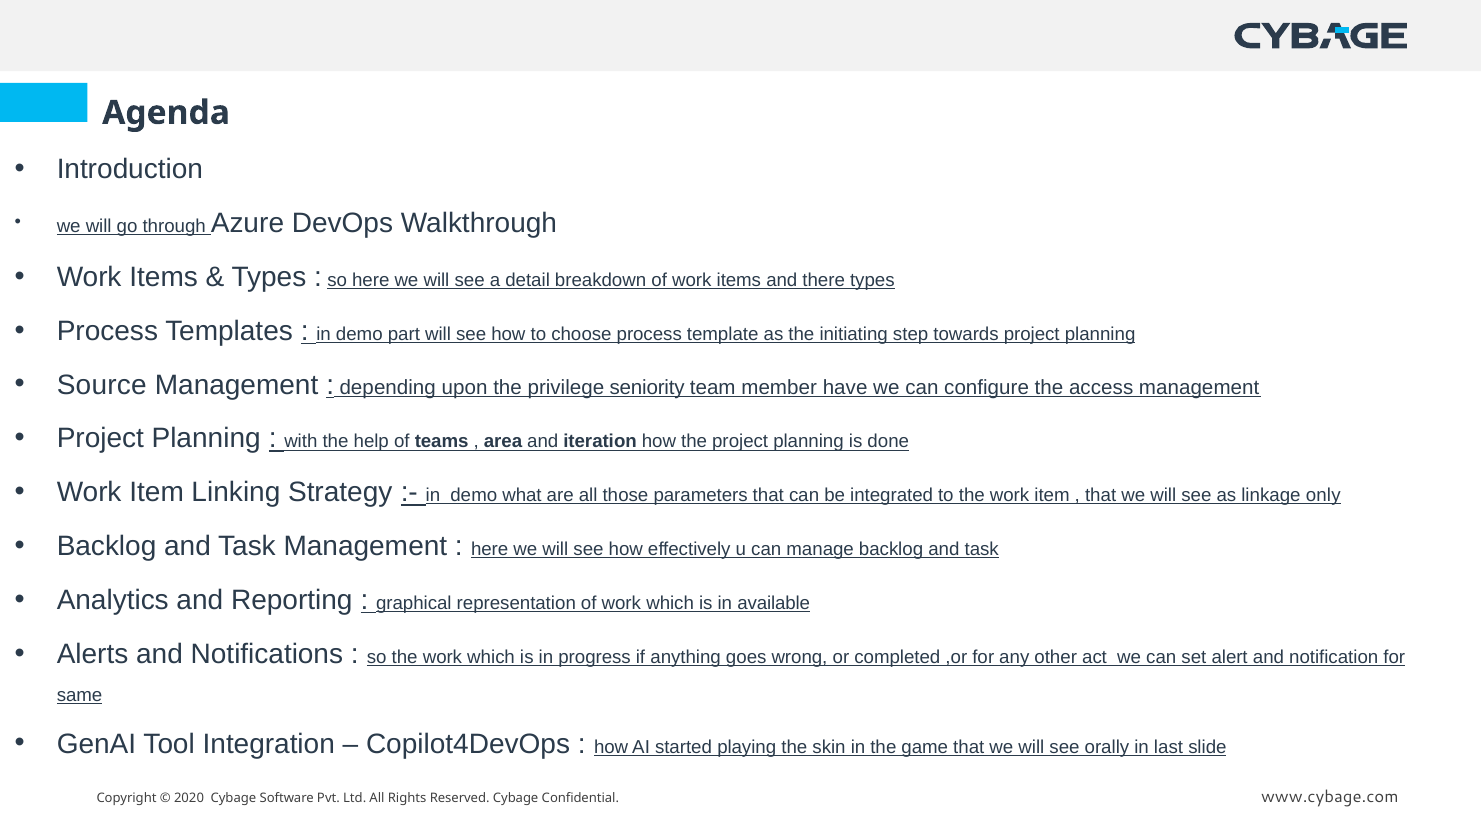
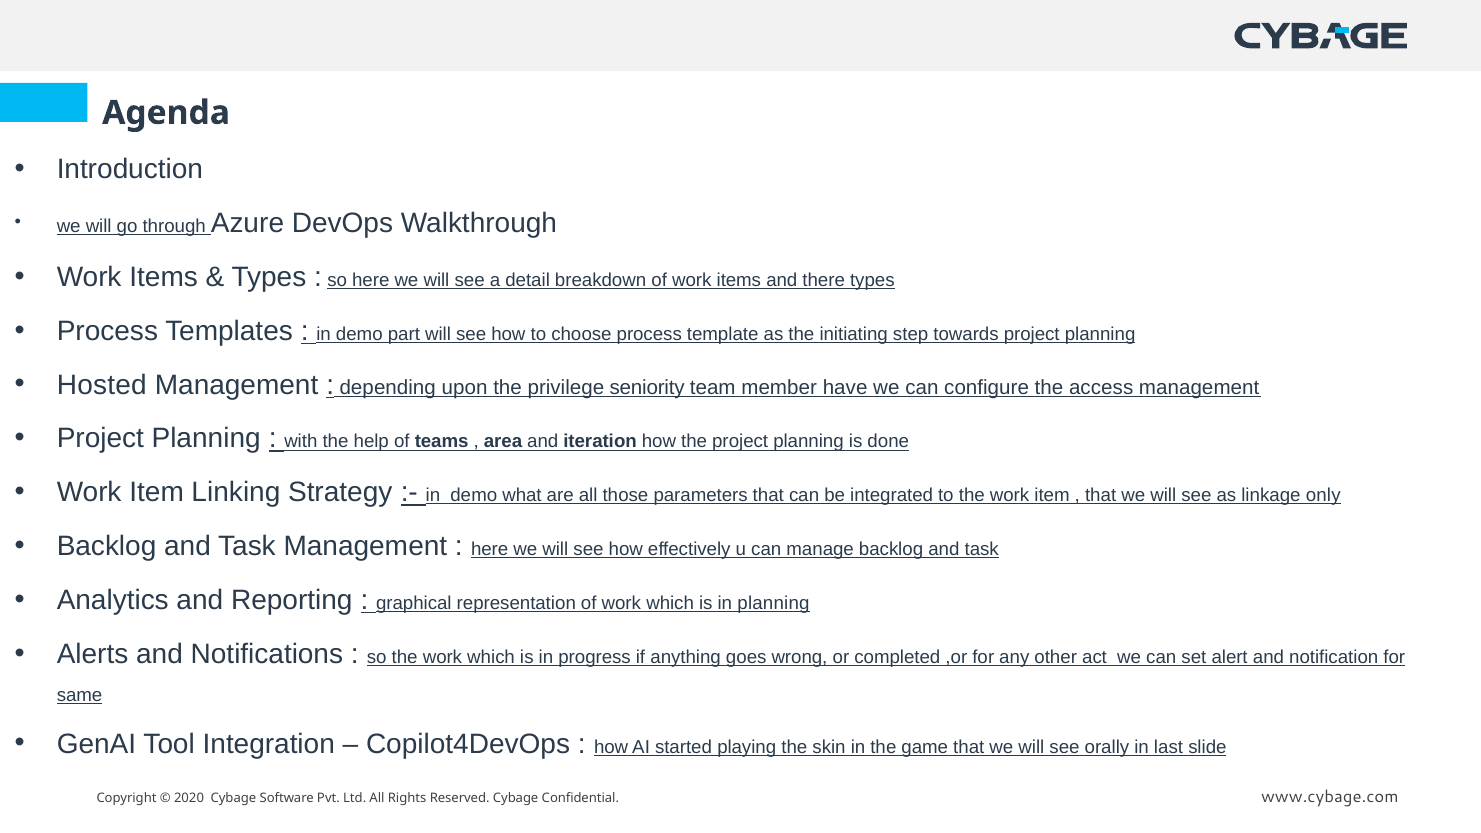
Source: Source -> Hosted
in available: available -> planning
